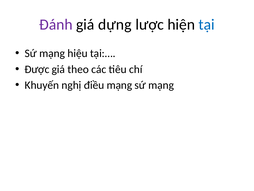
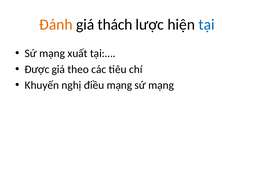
Đánh colour: purple -> orange
dựng: dựng -> thách
hiệu: hiệu -> xuất
